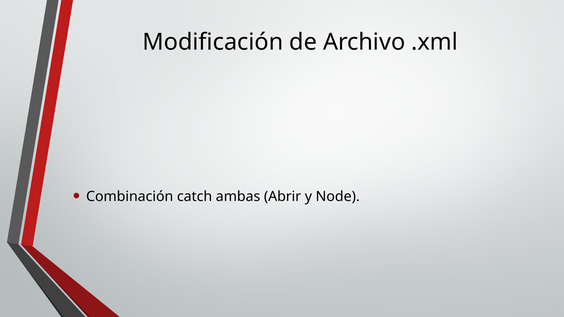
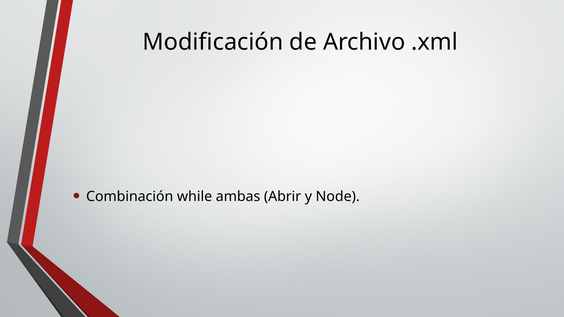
catch: catch -> while
